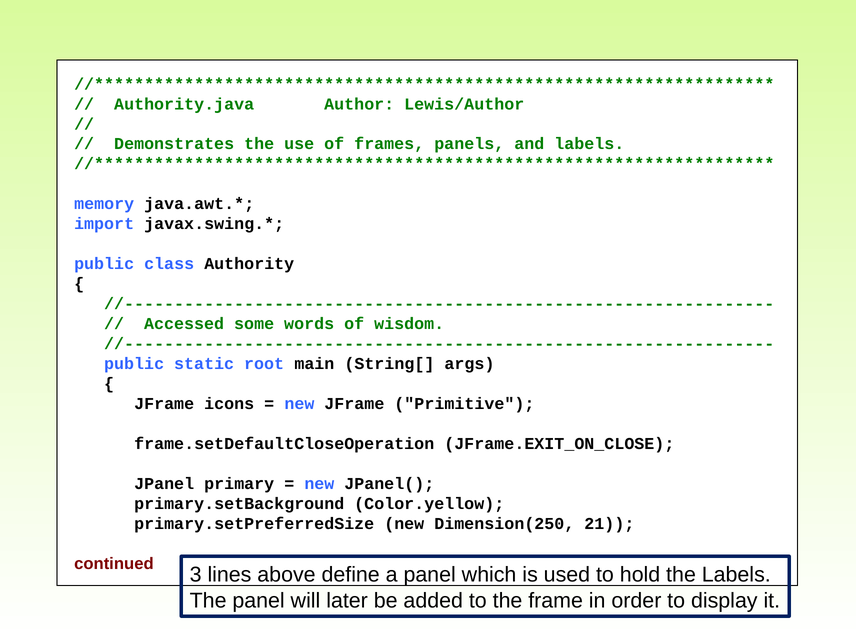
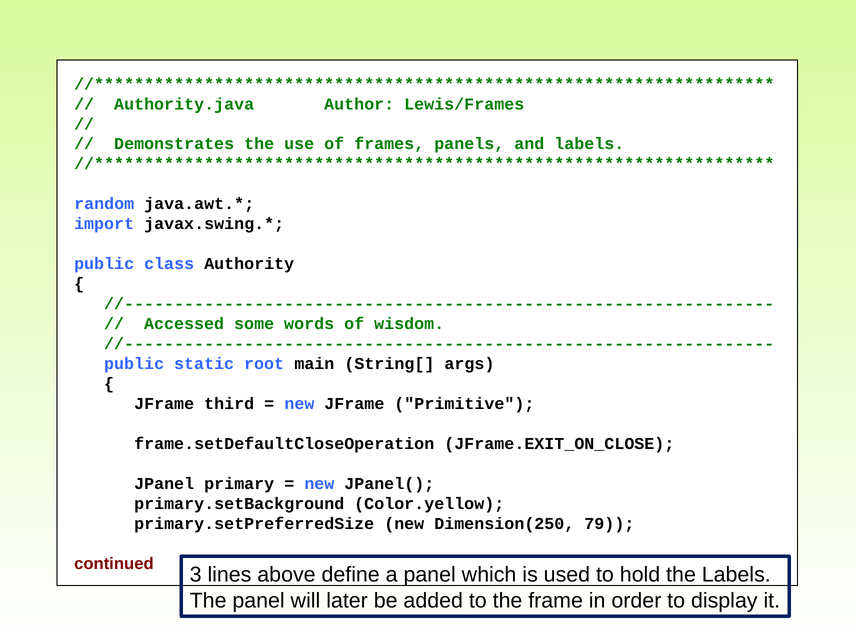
Lewis/Author: Lewis/Author -> Lewis/Frames
memory: memory -> random
icons: icons -> third
21: 21 -> 79
